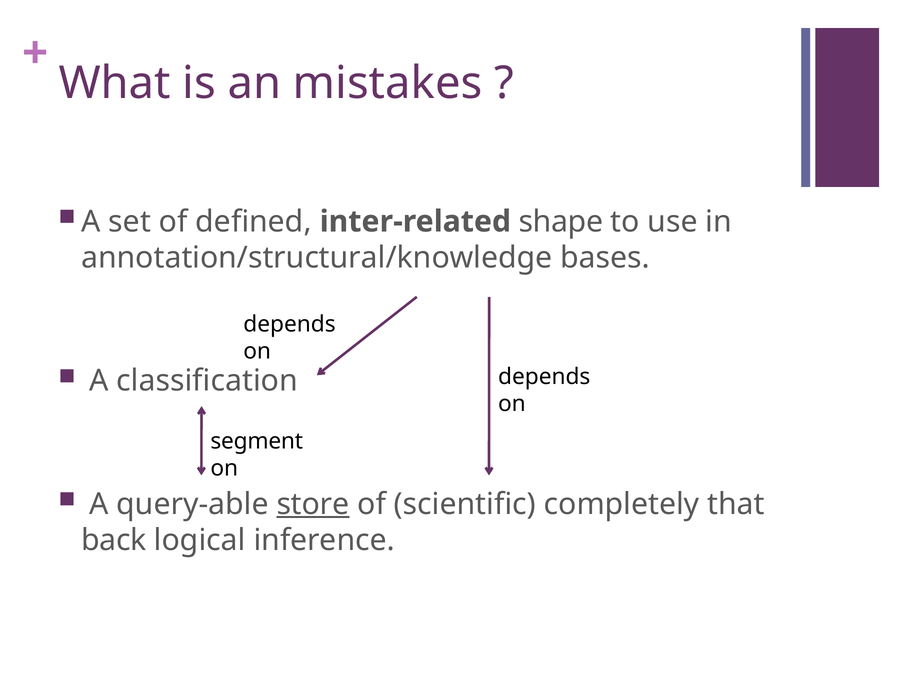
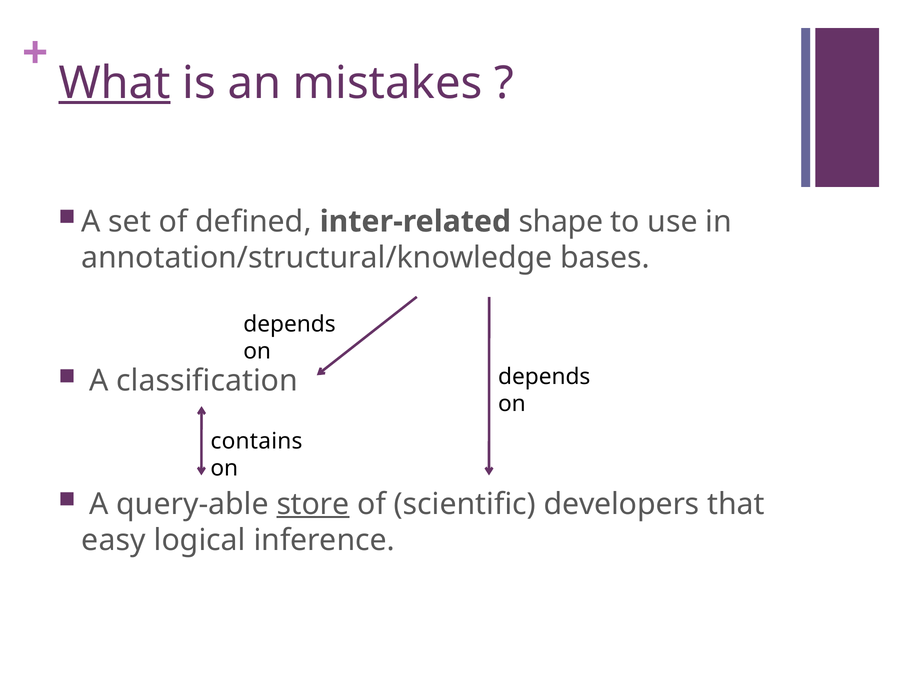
What underline: none -> present
segment: segment -> contains
completely: completely -> developers
back: back -> easy
